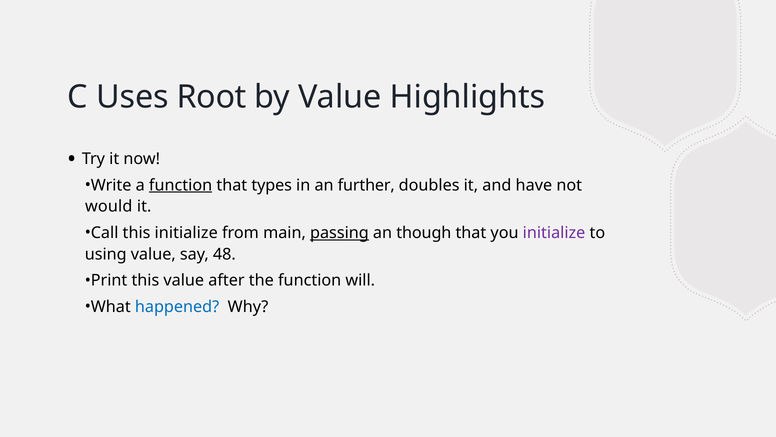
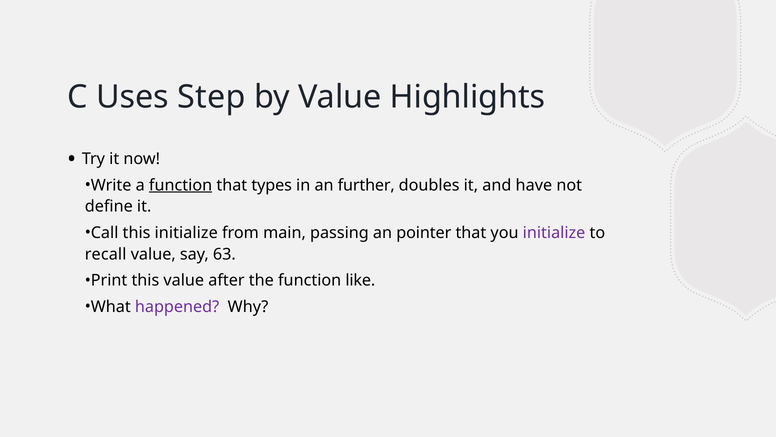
Root: Root -> Step
would: would -> define
passing underline: present -> none
though: though -> pointer
using: using -> recall
48: 48 -> 63
will: will -> like
happened colour: blue -> purple
